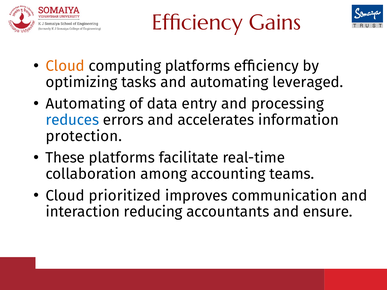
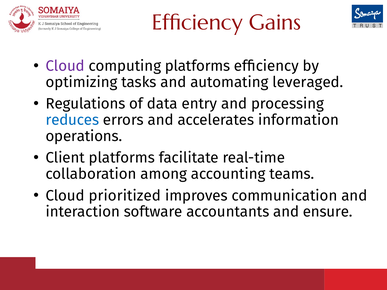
Cloud at (65, 66) colour: orange -> purple
Automating at (85, 104): Automating -> Regulations
protection: protection -> operations
These: These -> Client
reducing: reducing -> software
